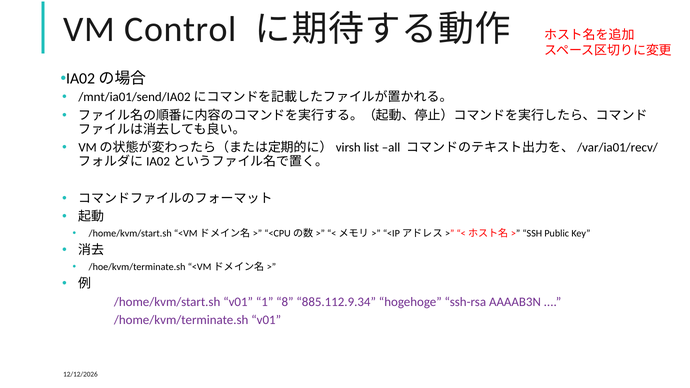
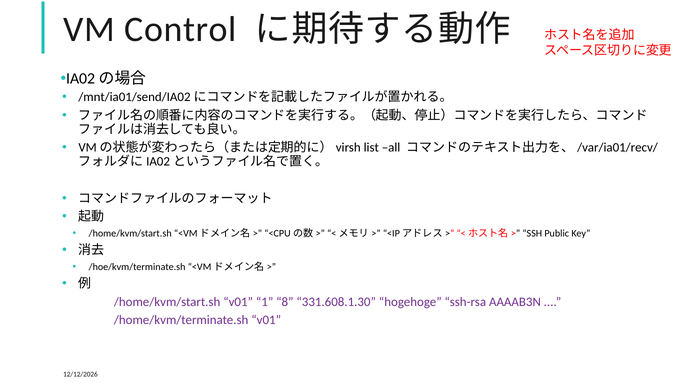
885.112.9.34: 885.112.9.34 -> 331.608.1.30
